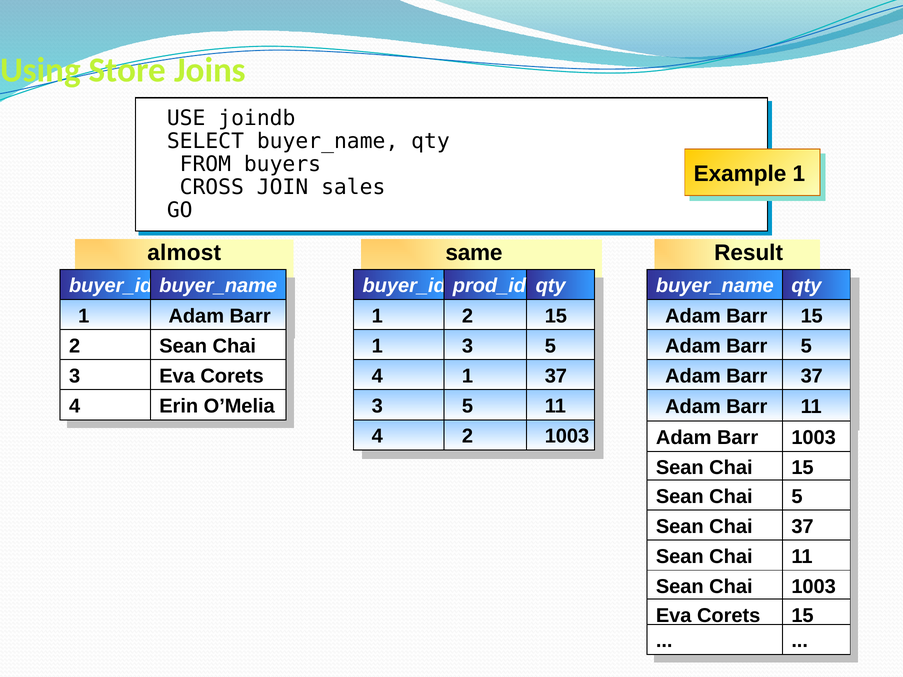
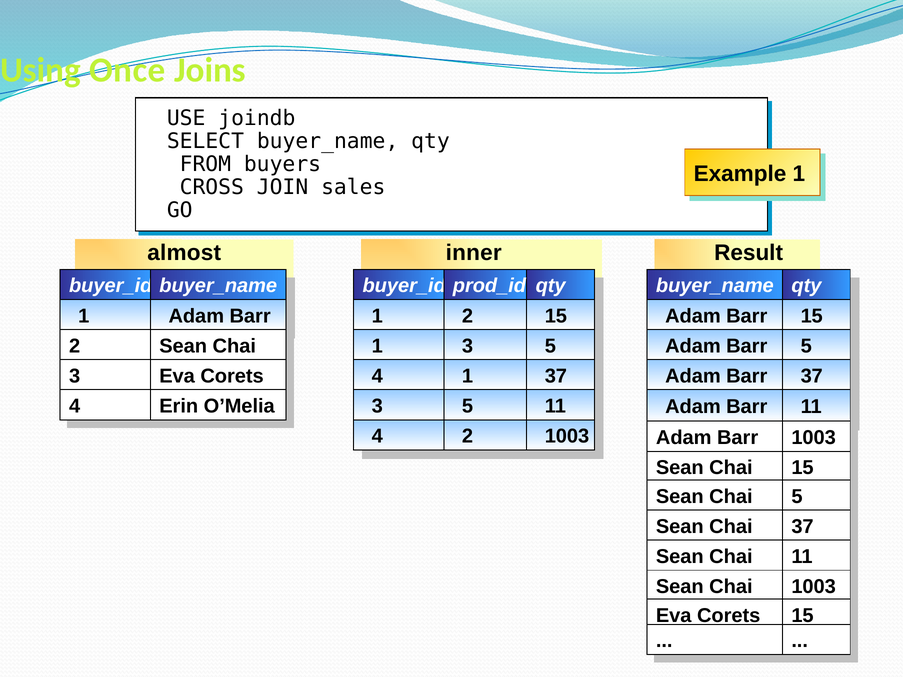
Store: Store -> Once
same: same -> inner
